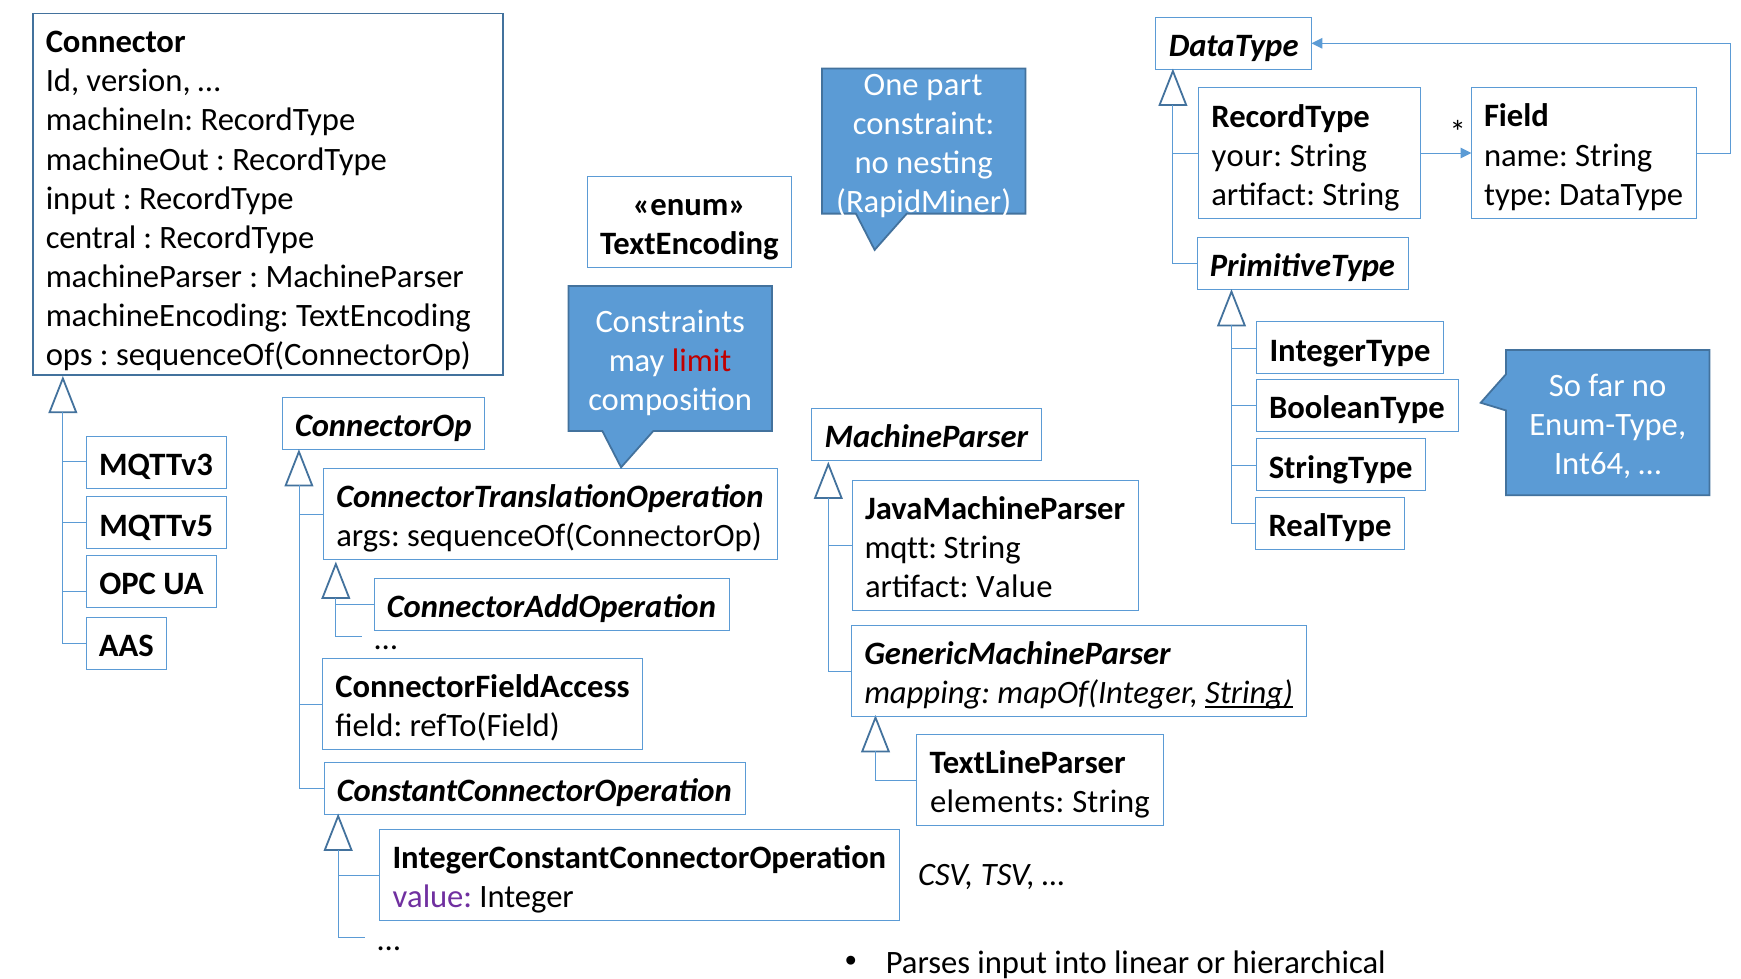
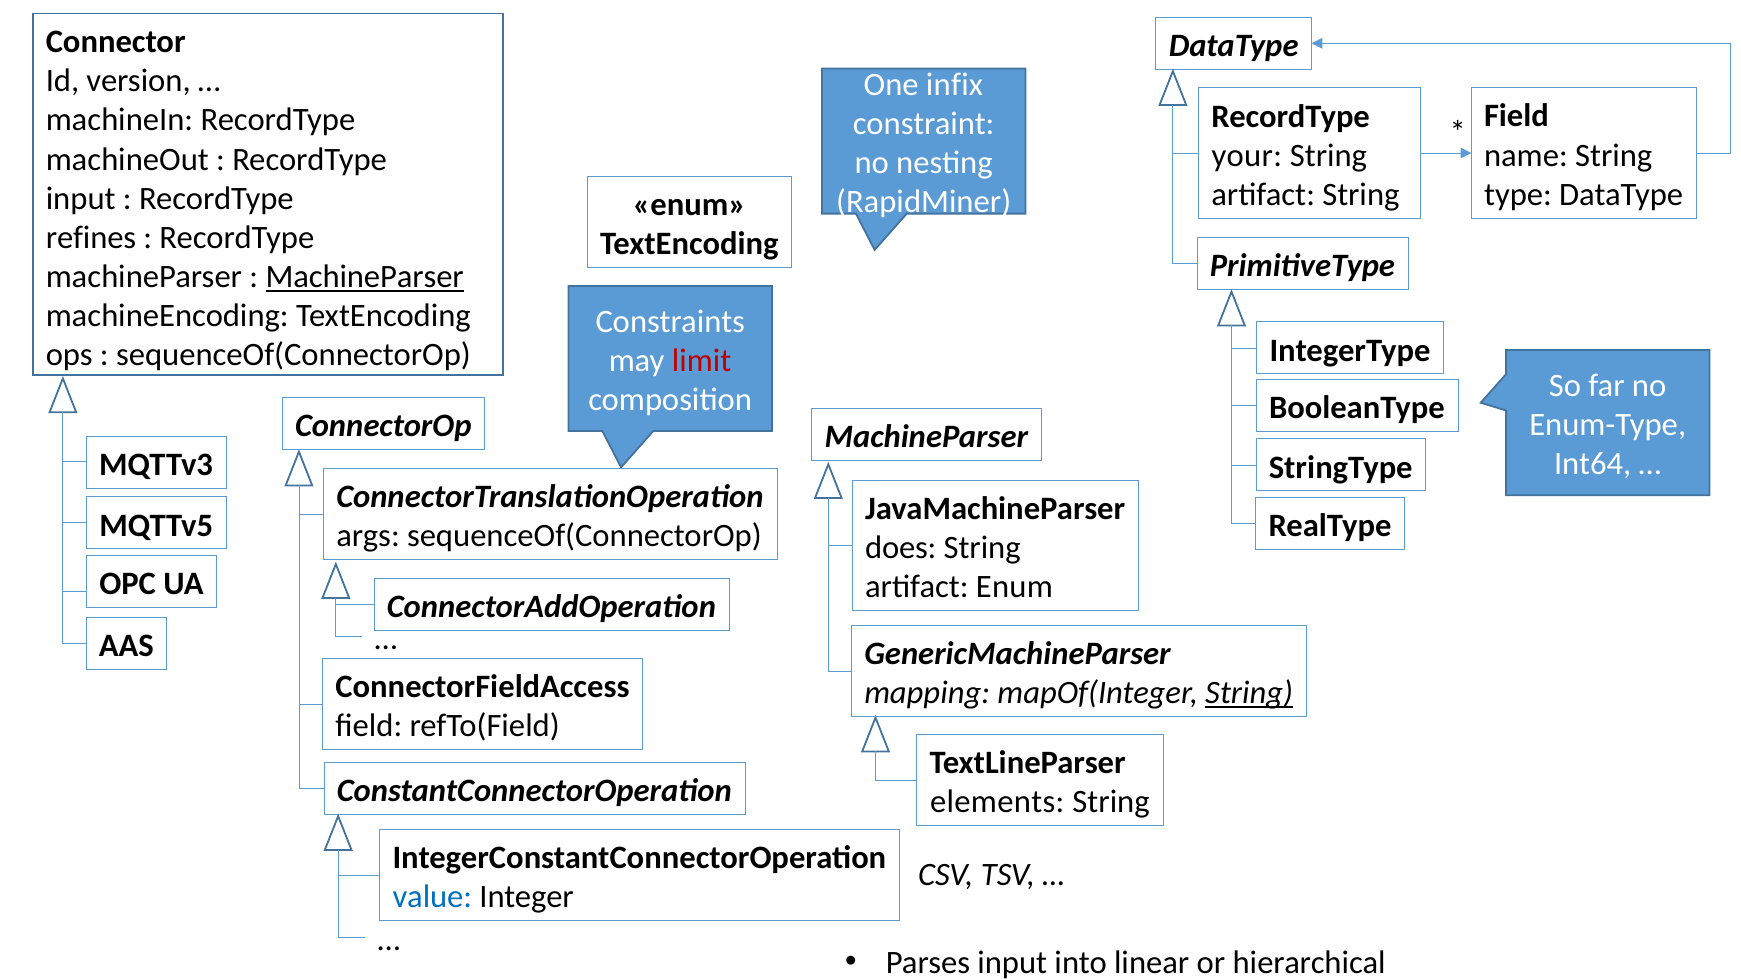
part: part -> infix
central: central -> refines
MachineParser at (365, 277) underline: none -> present
mqtt: mqtt -> does
artifact Value: Value -> Enum
value at (432, 897) colour: purple -> blue
